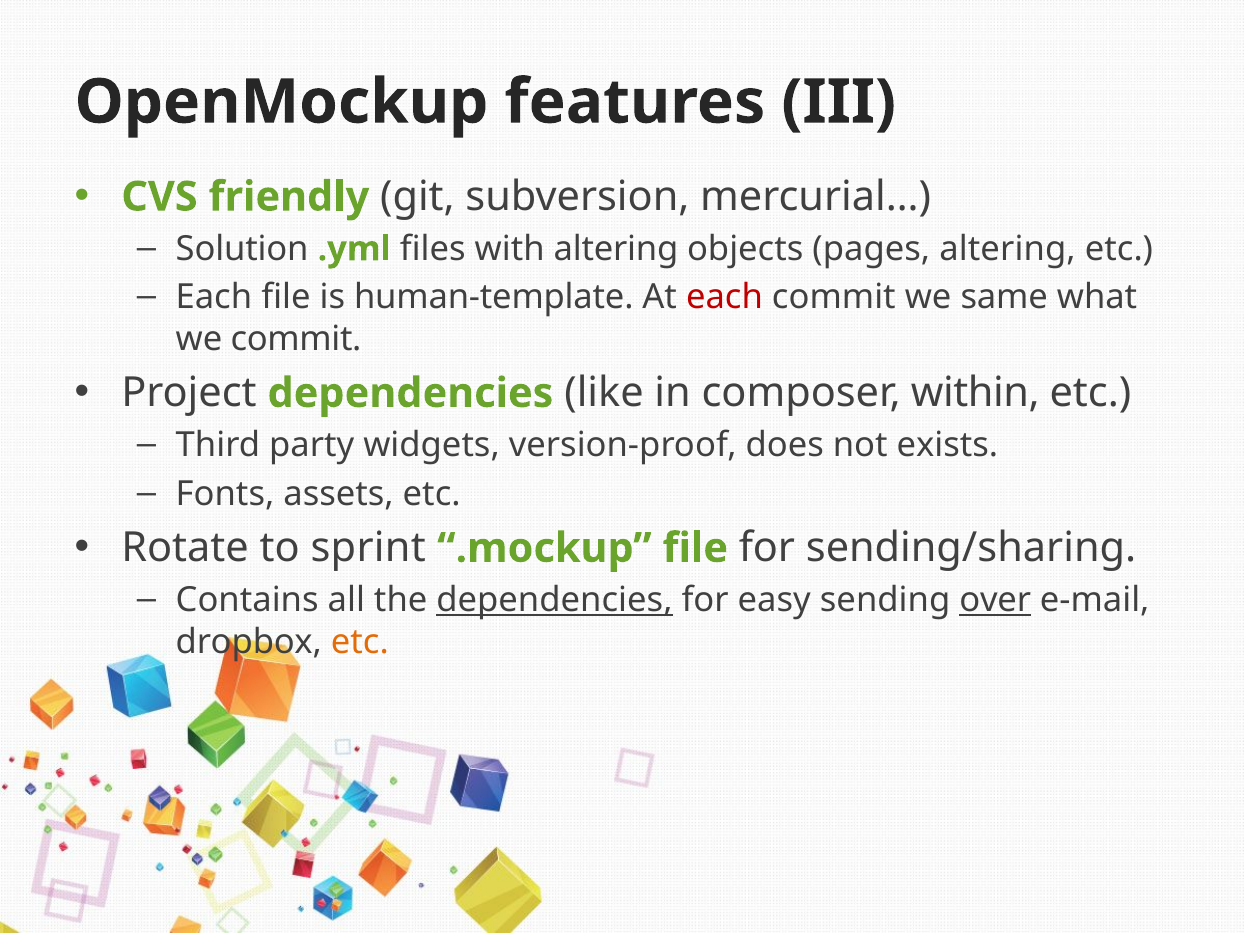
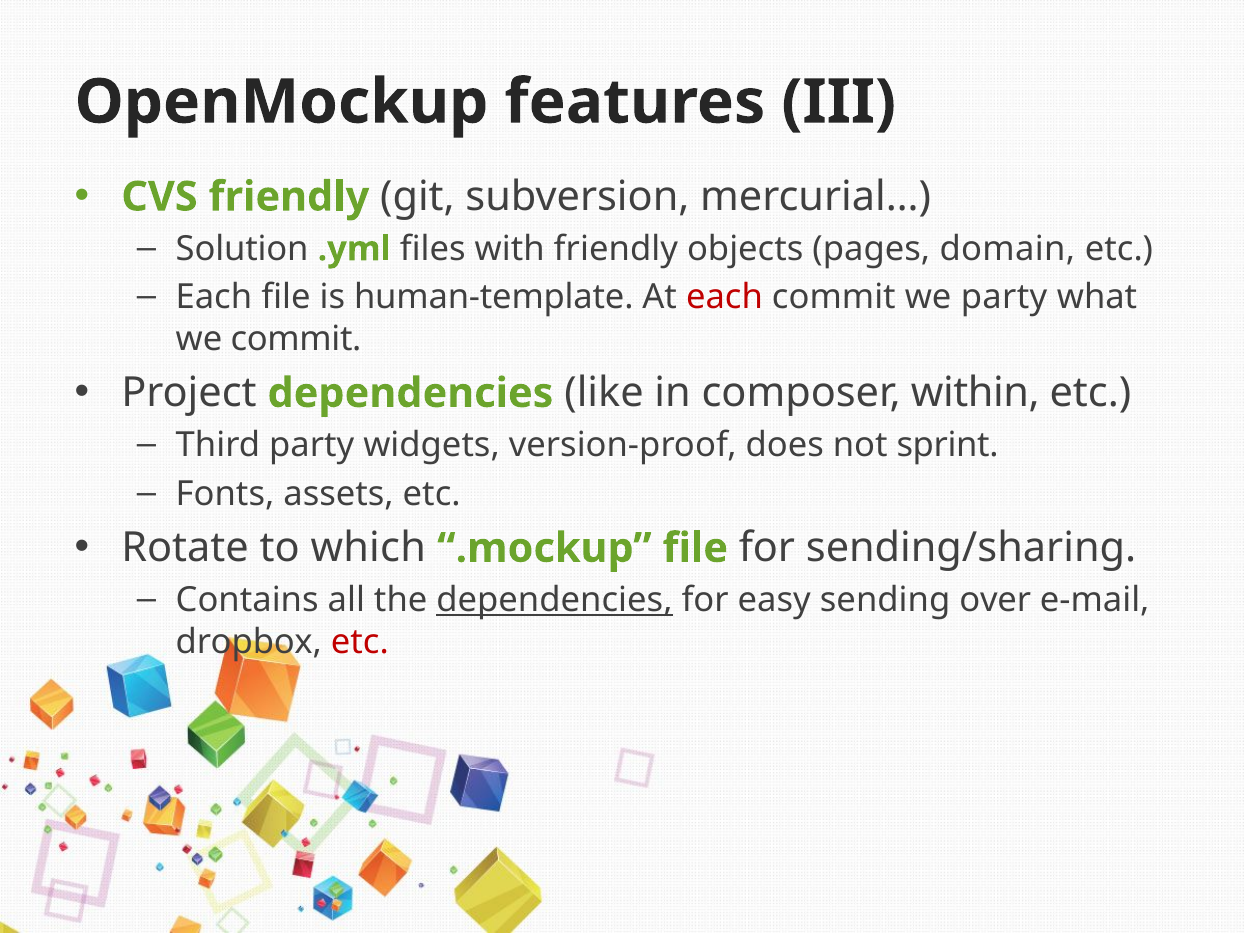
with altering: altering -> friendly
pages altering: altering -> domain
we same: same -> party
exists: exists -> sprint
sprint: sprint -> which
over underline: present -> none
etc at (360, 642) colour: orange -> red
